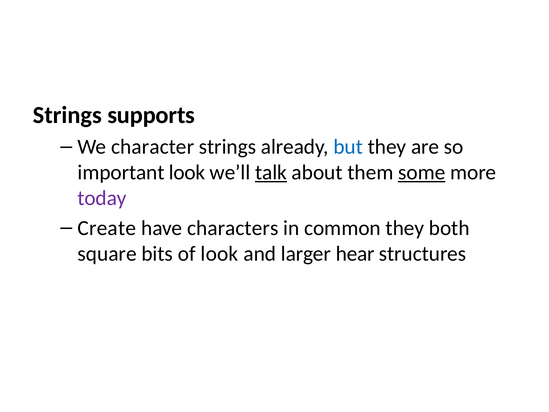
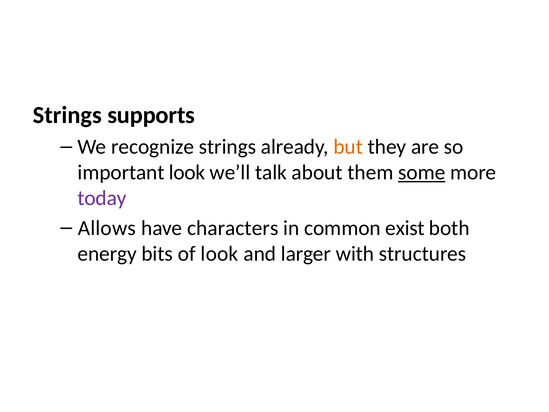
character: character -> recognize
but colour: blue -> orange
talk underline: present -> none
Create: Create -> Allows
common they: they -> exist
square: square -> energy
hear: hear -> with
